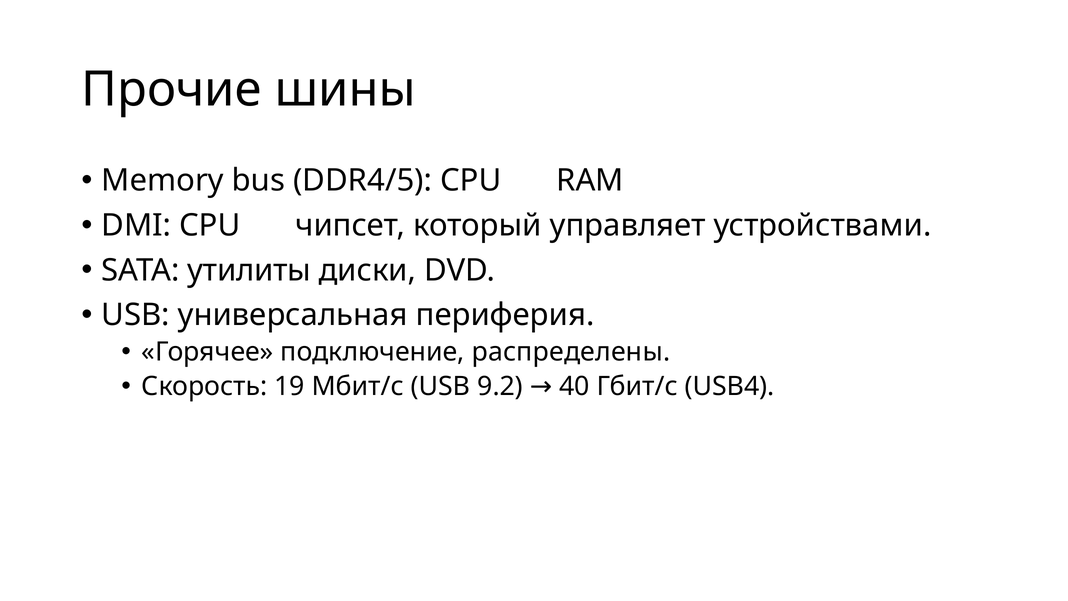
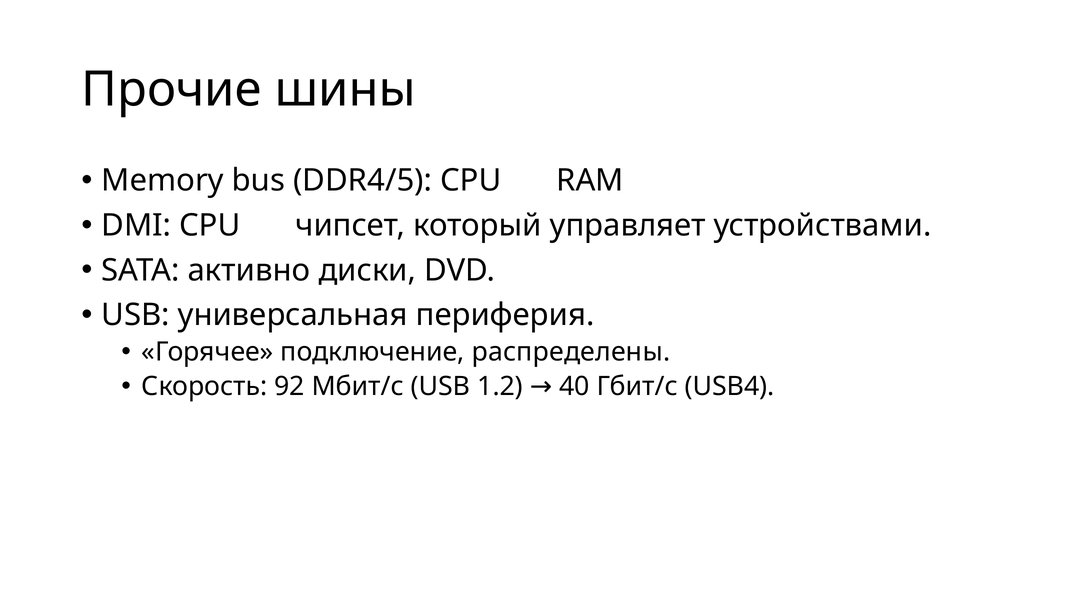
утилиты: утилиты -> активно
19: 19 -> 92
9.2: 9.2 -> 1.2
